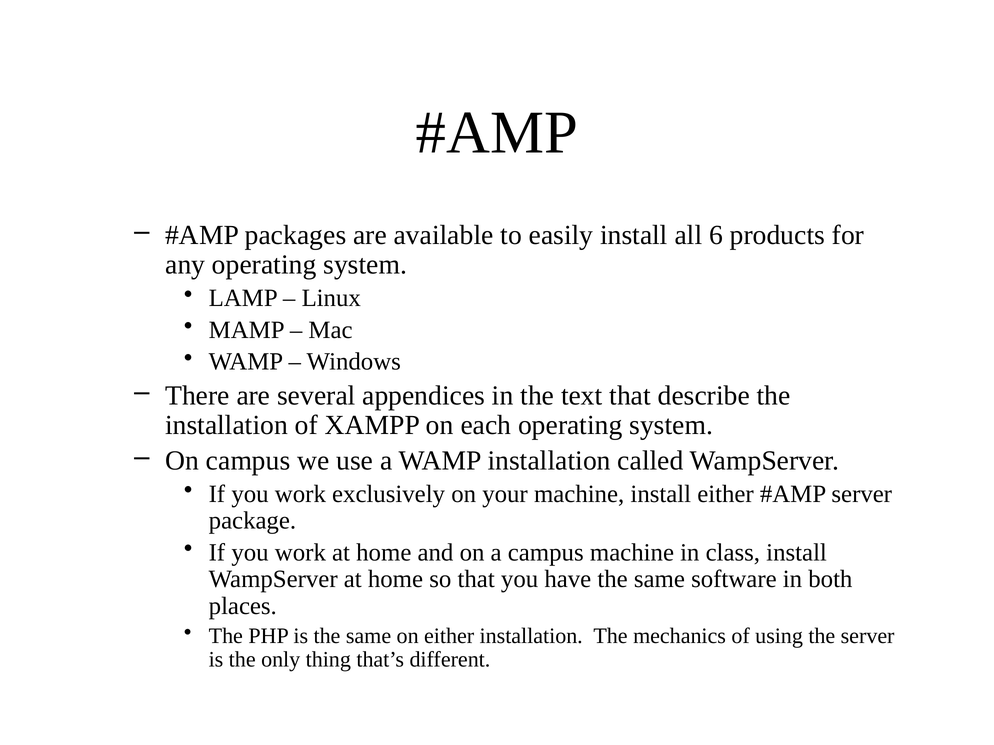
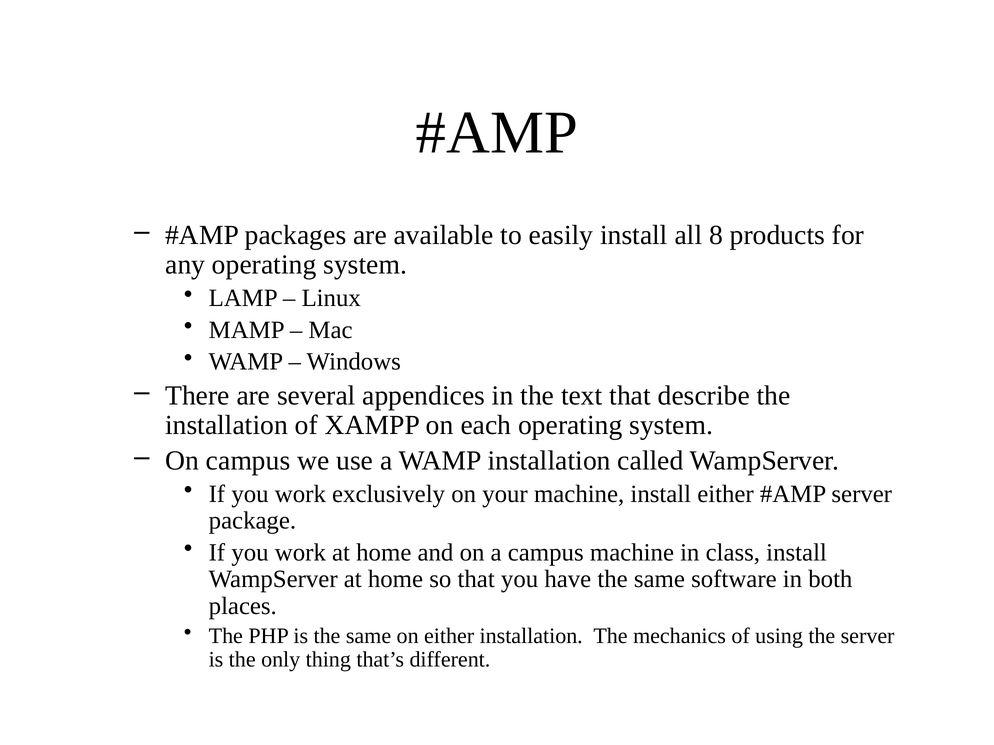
6: 6 -> 8
